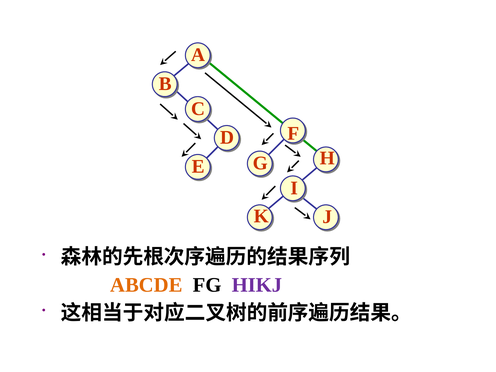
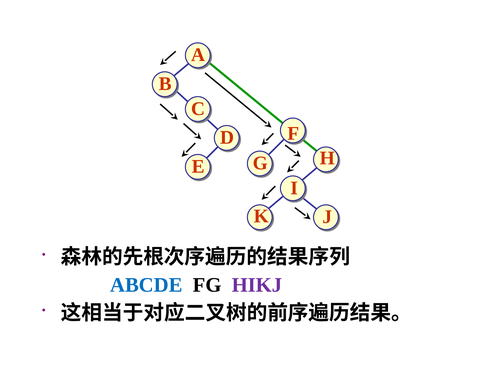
ABCDE colour: orange -> blue
